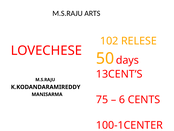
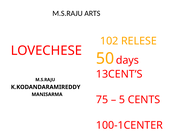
6: 6 -> 5
